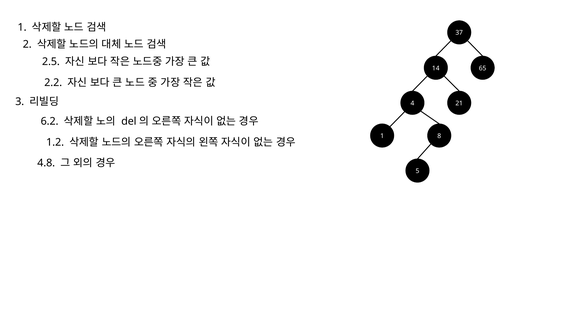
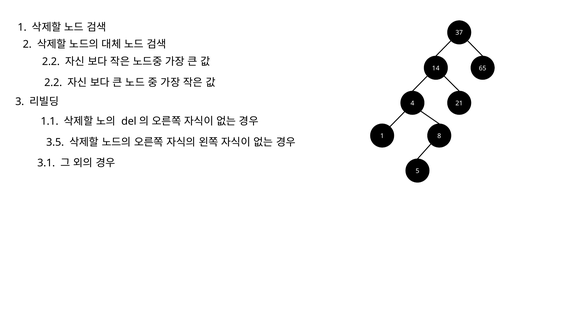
2.5 at (51, 62): 2.5 -> 2.2
6.2: 6.2 -> 1.1
1.2: 1.2 -> 3.5
4.8: 4.8 -> 3.1
